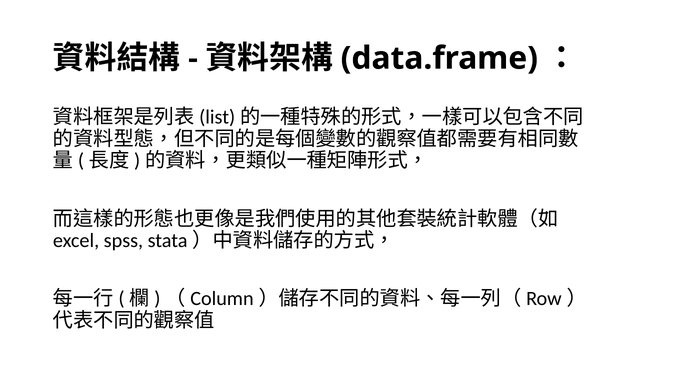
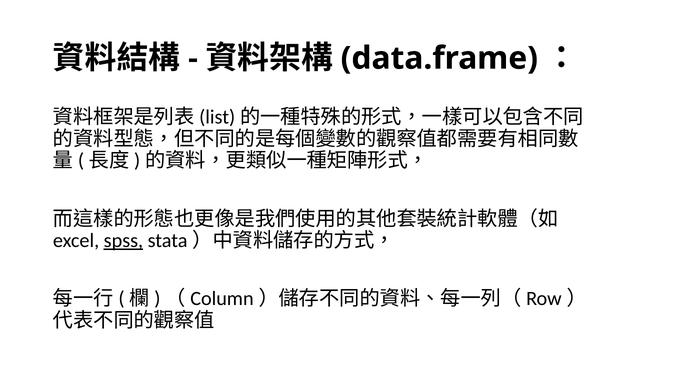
spss underline: none -> present
